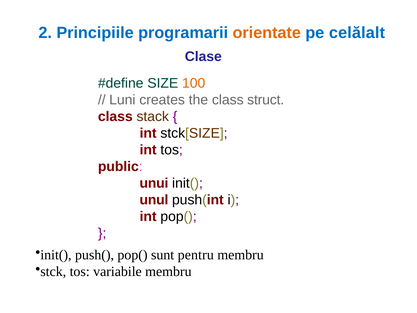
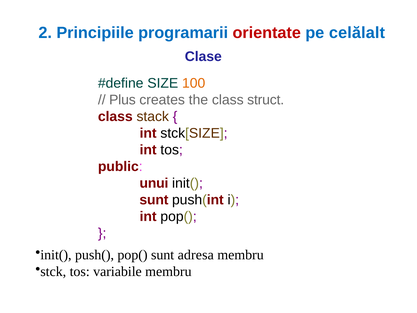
orientate colour: orange -> red
Luni: Luni -> Plus
unul at (154, 200): unul -> sunt
pentru: pentru -> adresa
